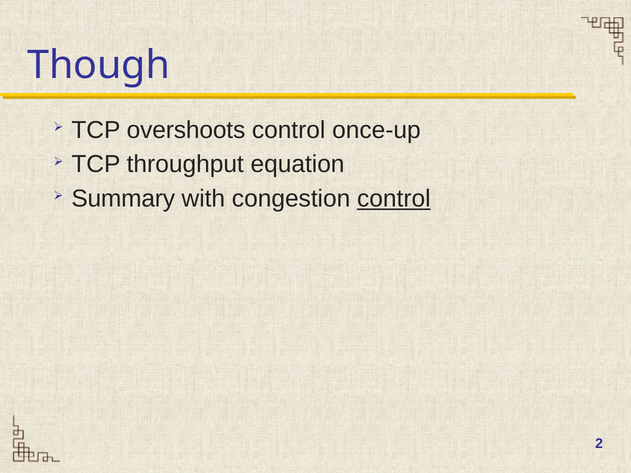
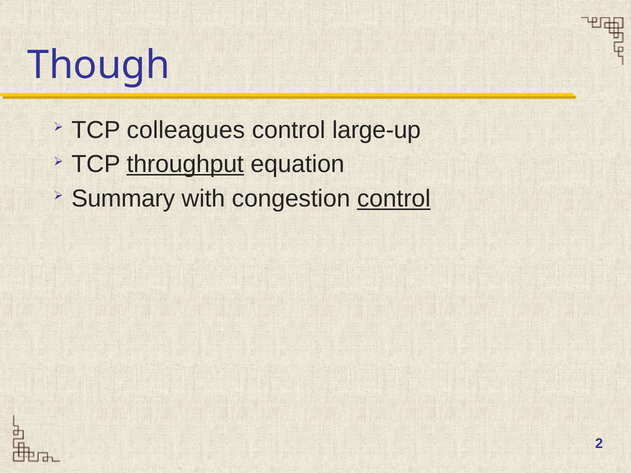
overshoots: overshoots -> colleagues
once-up: once-up -> large-up
throughput underline: none -> present
